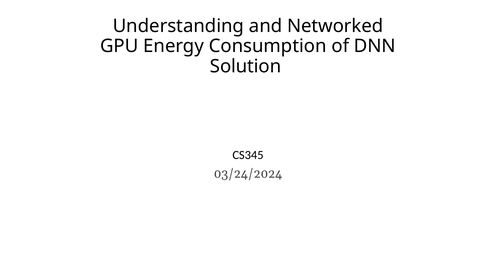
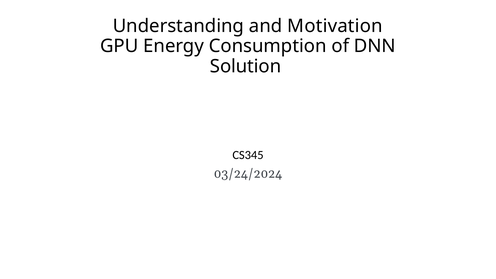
Networked: Networked -> Motivation
